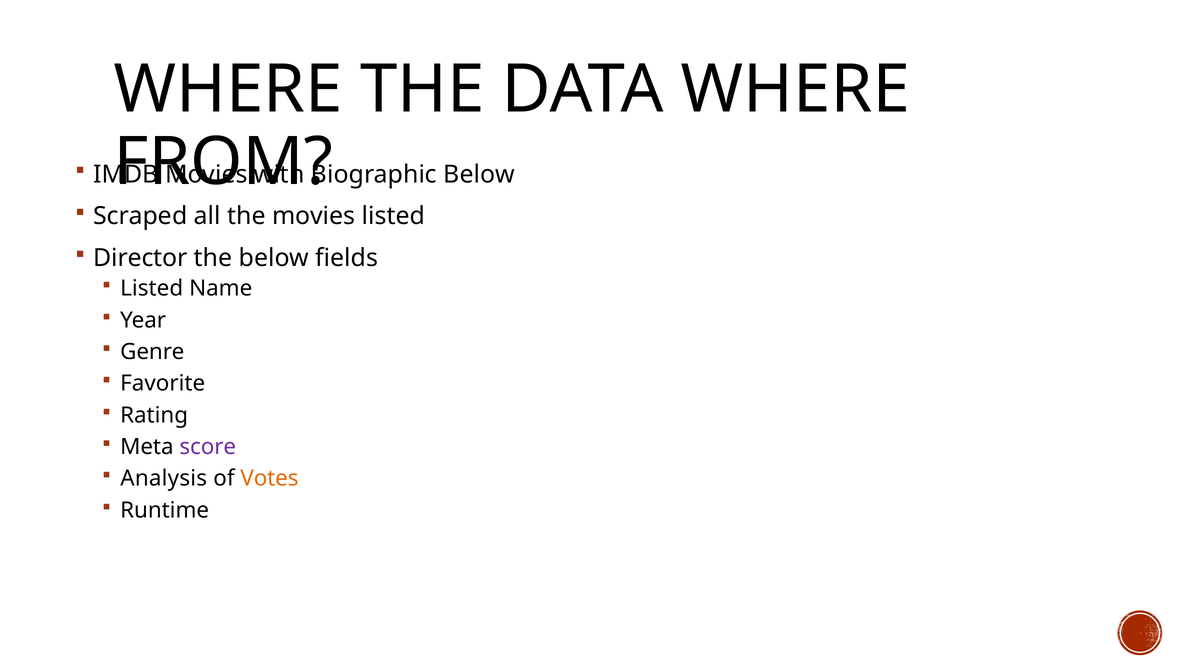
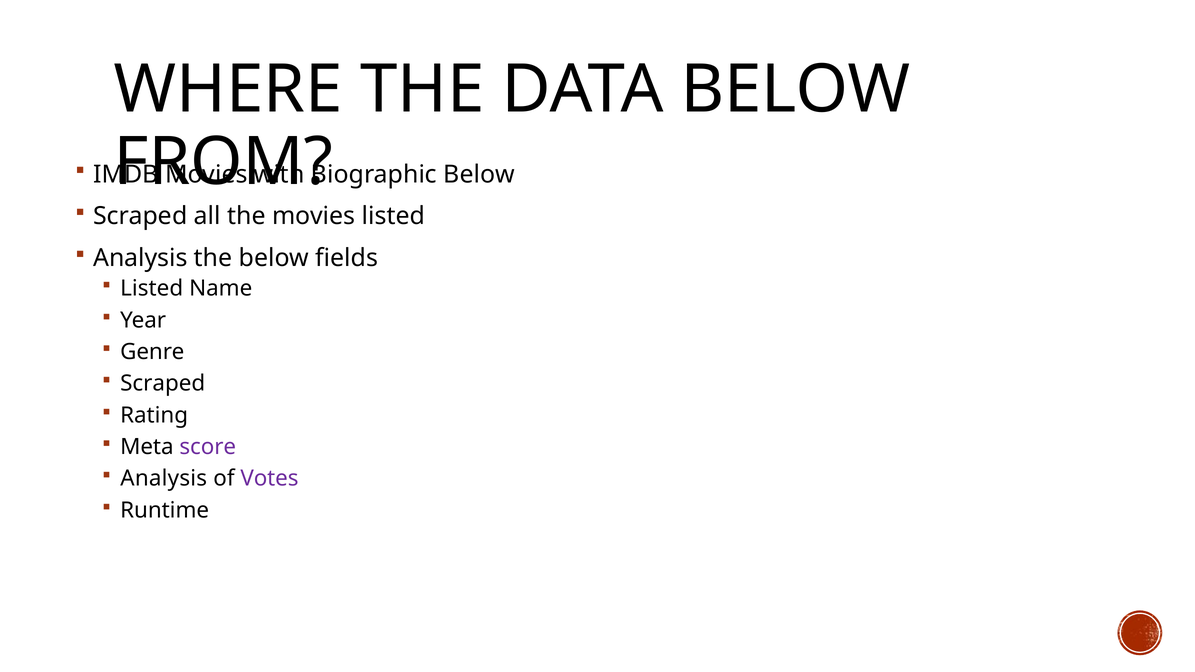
DATA WHERE: WHERE -> BELOW
Director at (140, 258): Director -> Analysis
Favorite at (163, 384): Favorite -> Scraped
Votes colour: orange -> purple
